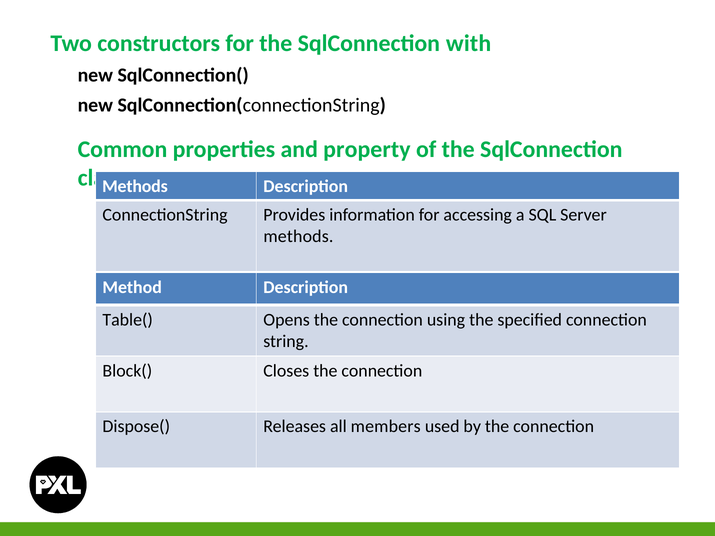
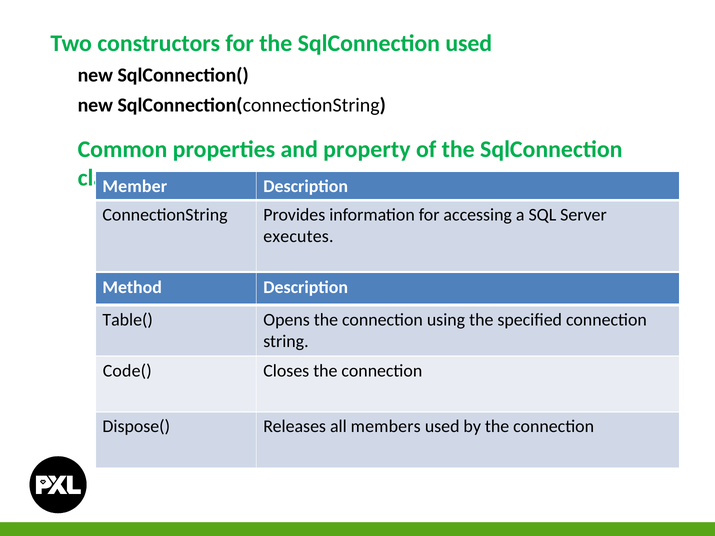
SqlConnection with: with -> used
Methods at (135, 186): Methods -> Member
methods at (298, 237): methods -> executes
Block(: Block( -> Code(
